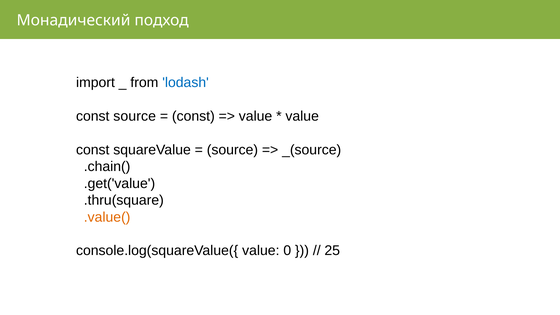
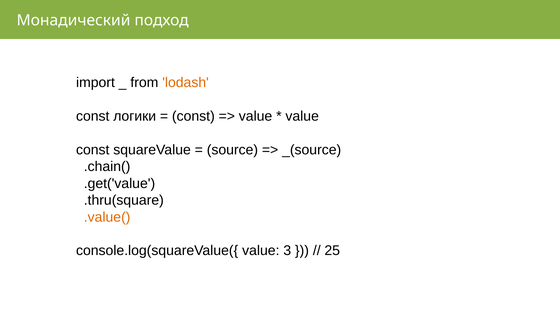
lodash colour: blue -> orange
const source: source -> логики
0: 0 -> 3
